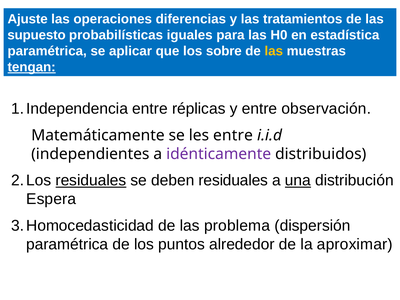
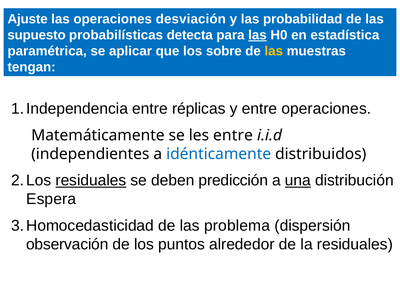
diferencias: diferencias -> desviación
tratamientos: tratamientos -> probabilidad
iguales: iguales -> detecta
las at (257, 35) underline: none -> present
tengan underline: present -> none
entre observación: observación -> operaciones
idénticamente colour: purple -> blue
deben residuales: residuales -> predicción
paramétrica at (67, 244): paramétrica -> observación
la aproximar: aproximar -> residuales
